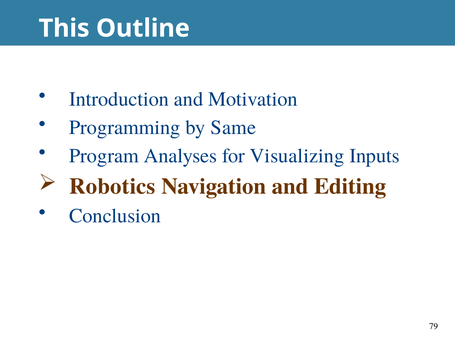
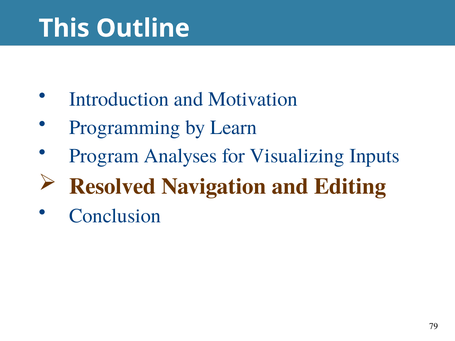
Same: Same -> Learn
Robotics: Robotics -> Resolved
